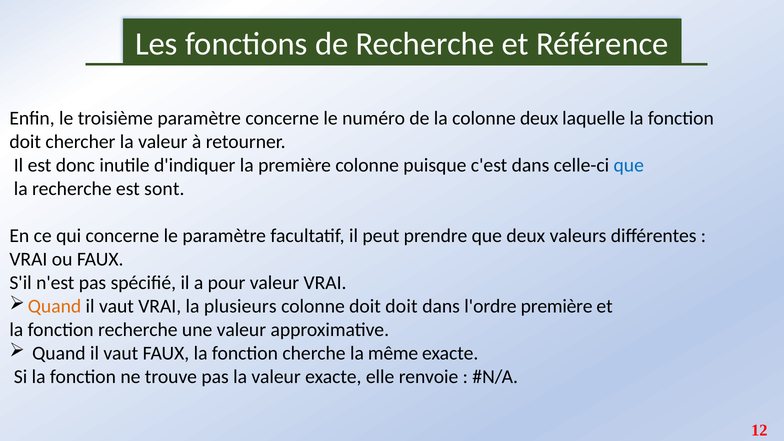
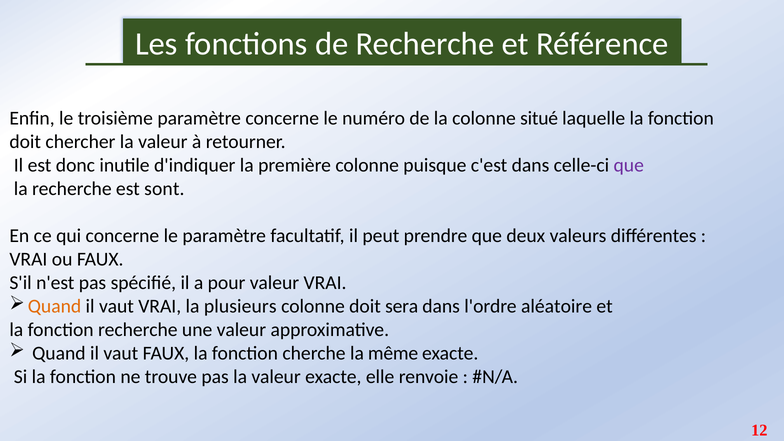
colonne deux: deux -> situé
que at (629, 165) colour: blue -> purple
doit doit: doit -> sera
l'ordre première: première -> aléatoire
